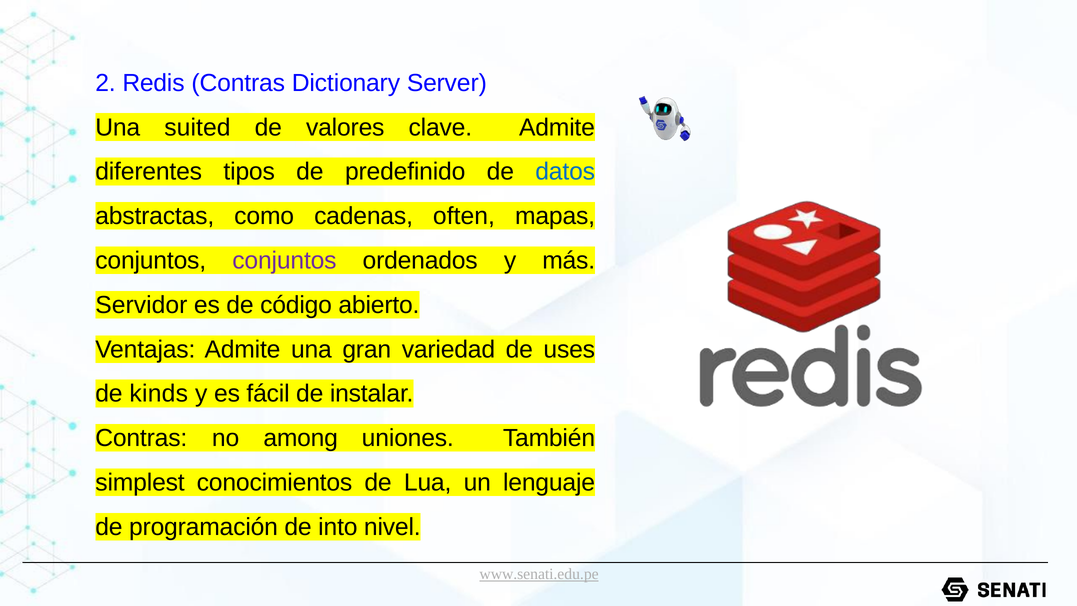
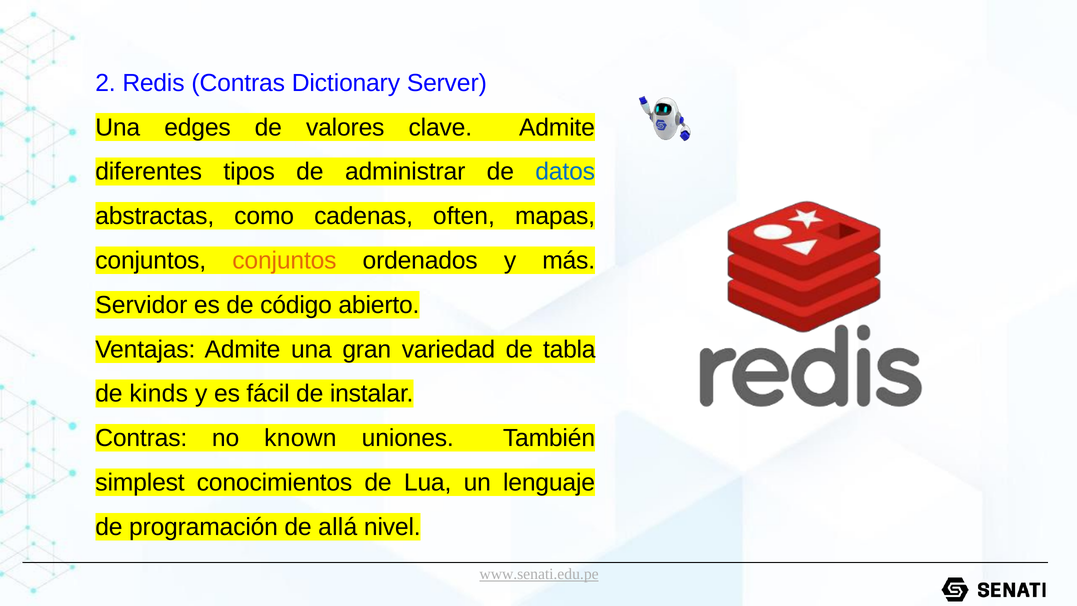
suited: suited -> edges
predefinido: predefinido -> administrar
conjuntos at (284, 261) colour: purple -> orange
uses: uses -> tabla
among: among -> known
into: into -> allá
